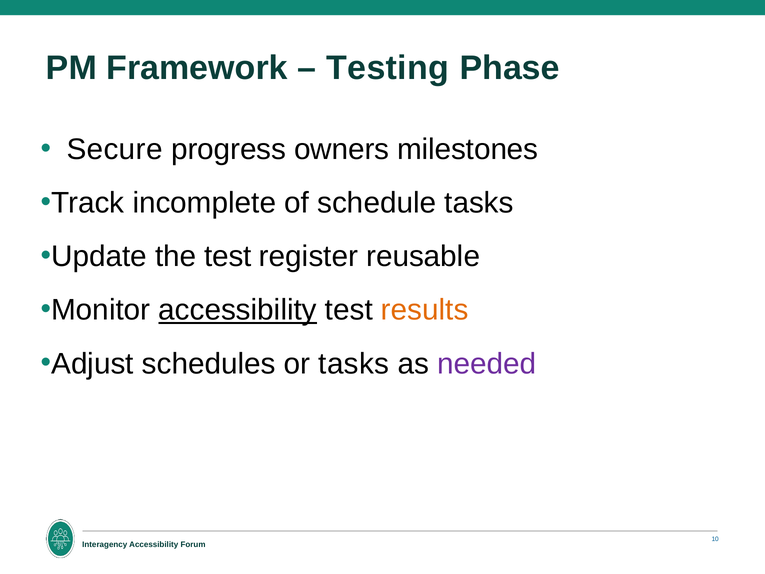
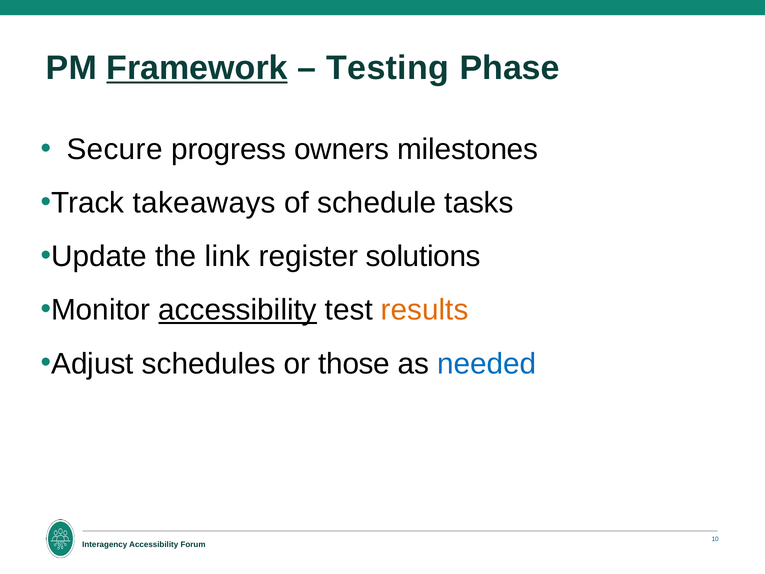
Framework underline: none -> present
incomplete: incomplete -> takeaways
the test: test -> link
reusable: reusable -> solutions
or tasks: tasks -> those
needed colour: purple -> blue
